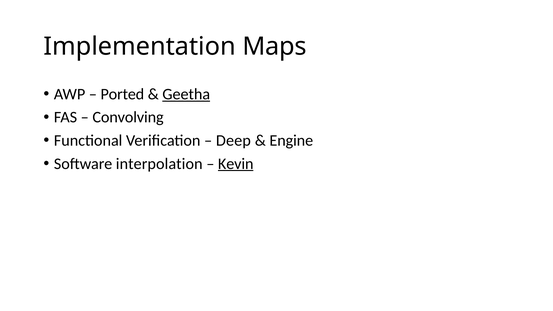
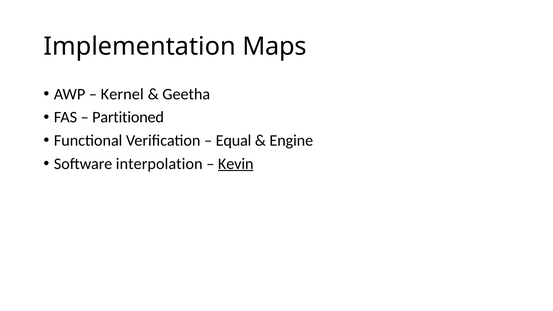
Ported: Ported -> Kernel
Geetha underline: present -> none
Convolving: Convolving -> Partitioned
Deep: Deep -> Equal
